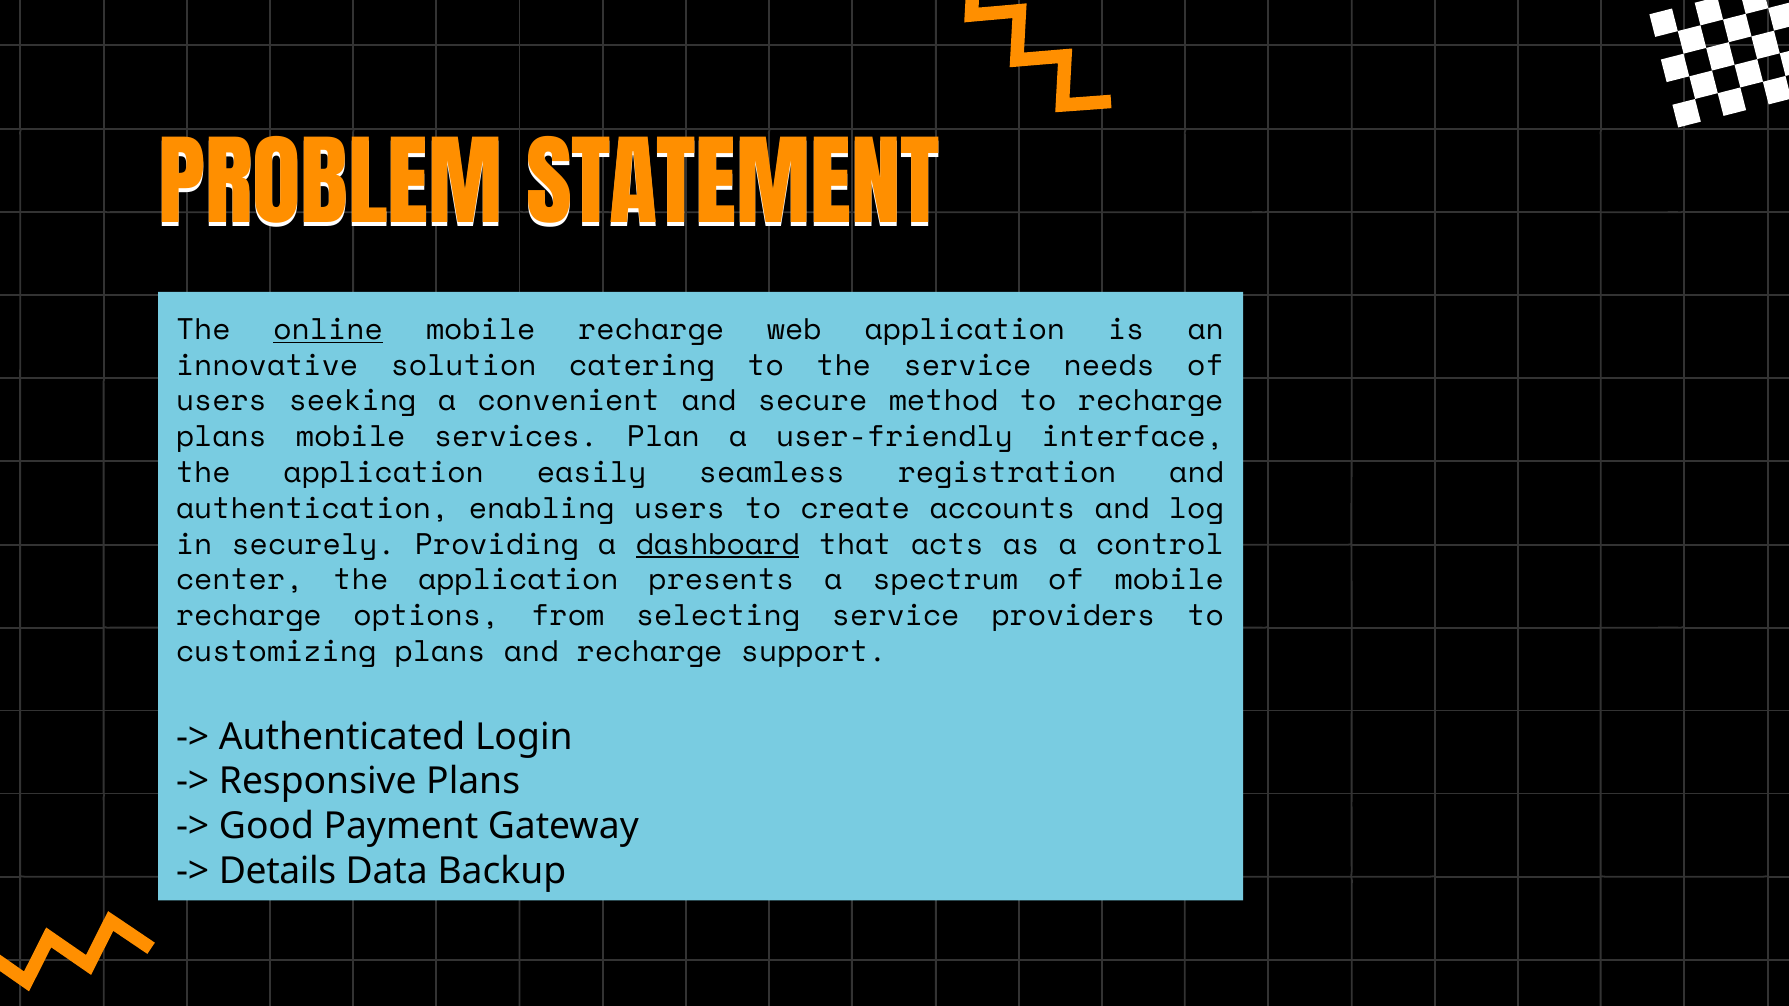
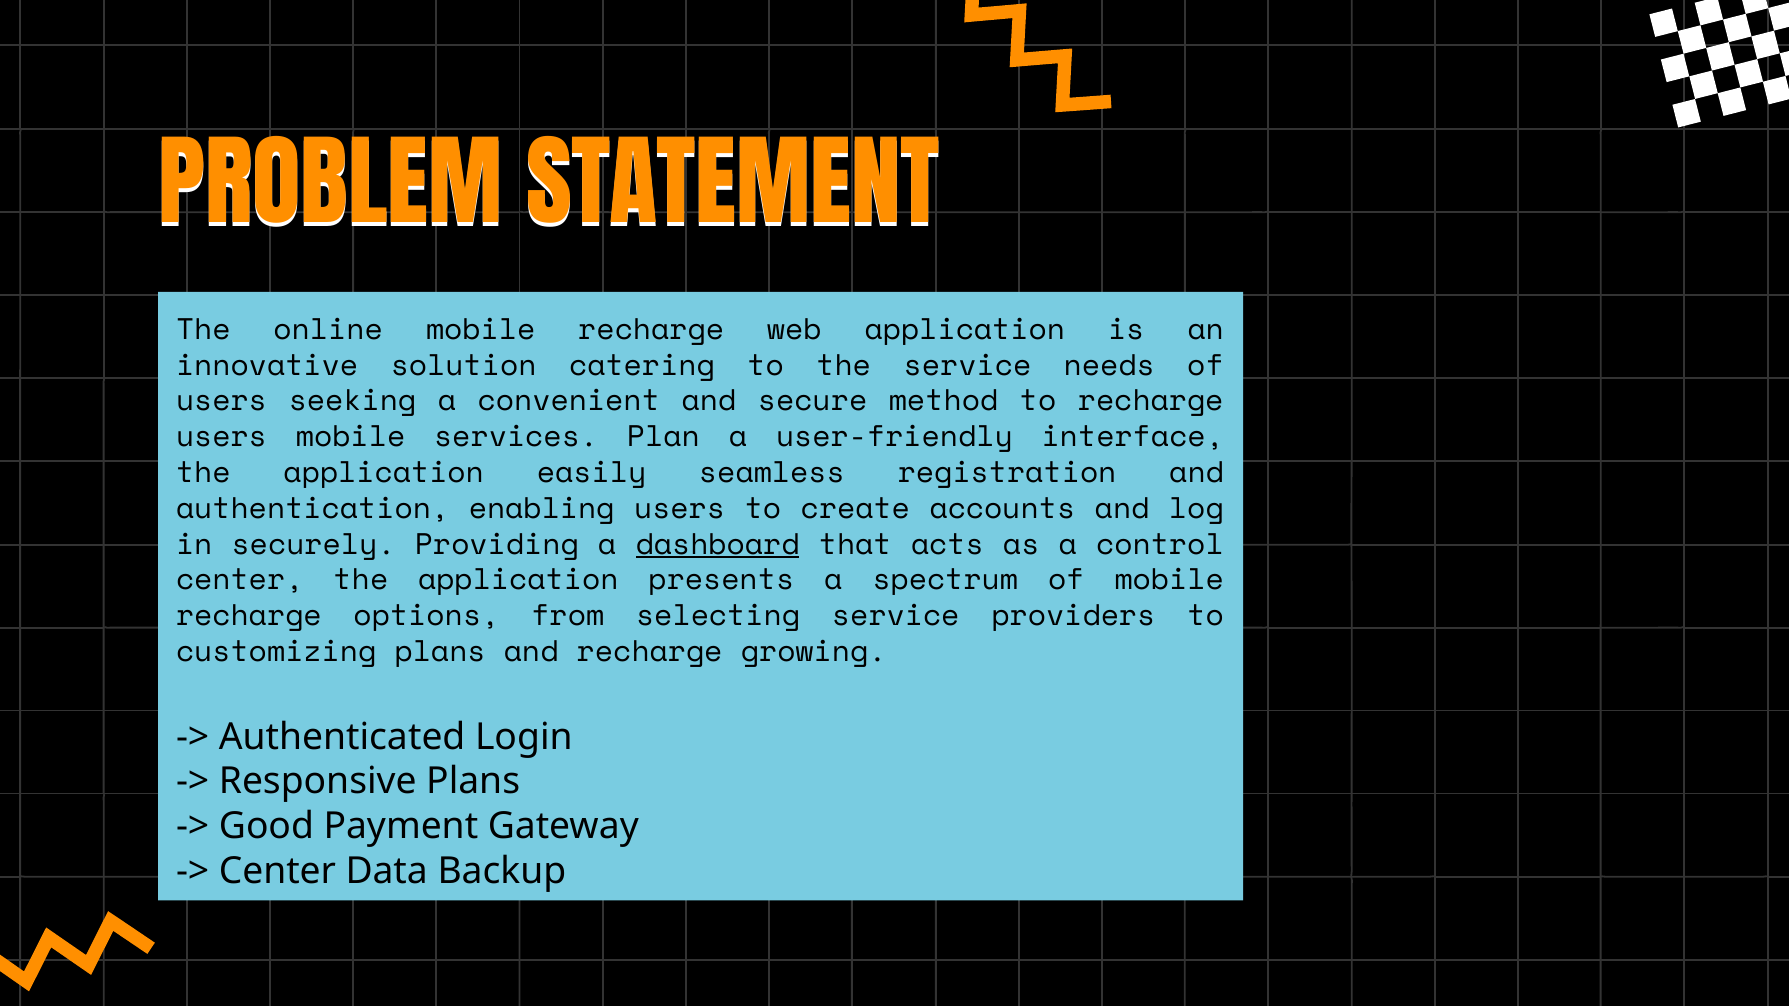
online underline: present -> none
plans at (221, 437): plans -> users
support: support -> growing
Details at (278, 871): Details -> Center
